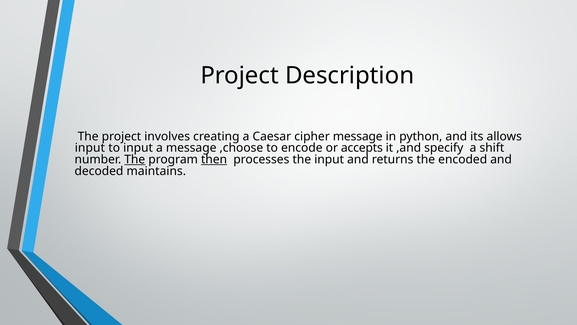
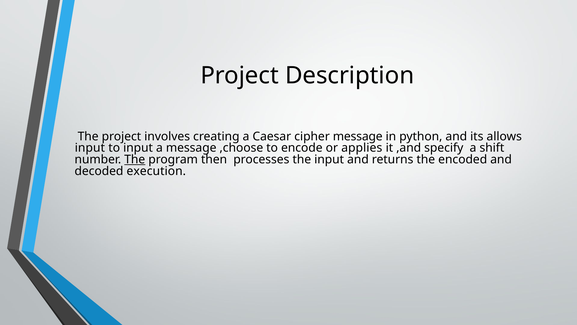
accepts: accepts -> applies
then underline: present -> none
maintains: maintains -> execution
